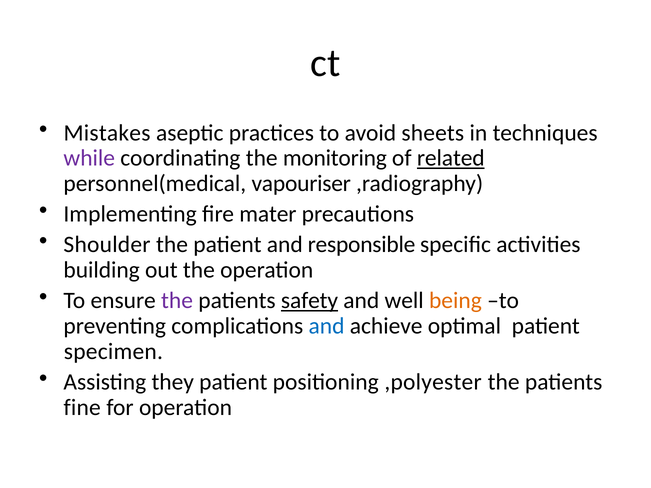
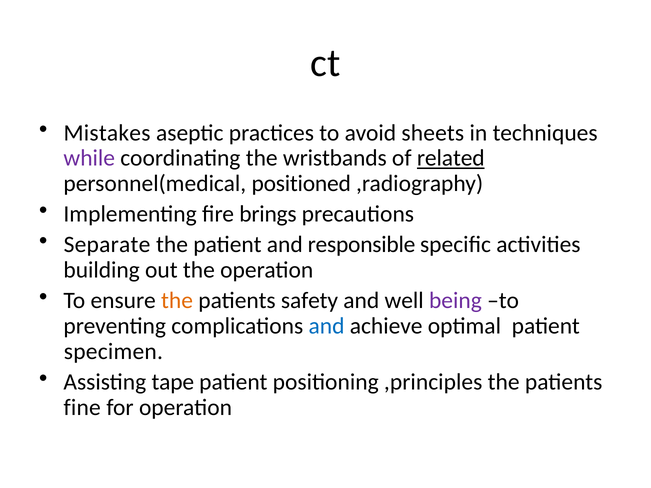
monitoring: monitoring -> wristbands
vapouriser: vapouriser -> positioned
mater: mater -> brings
Shoulder: Shoulder -> Separate
the at (177, 301) colour: purple -> orange
safety underline: present -> none
being colour: orange -> purple
they: they -> tape
,polyester: ,polyester -> ,principles
